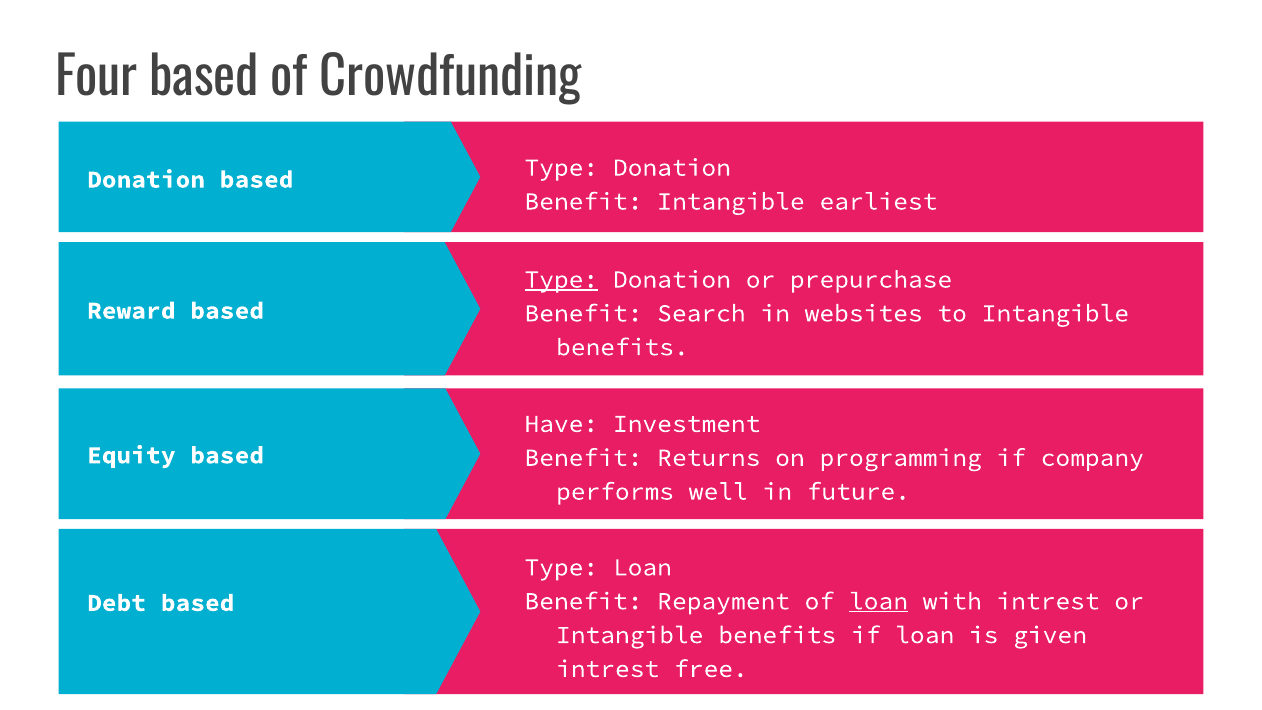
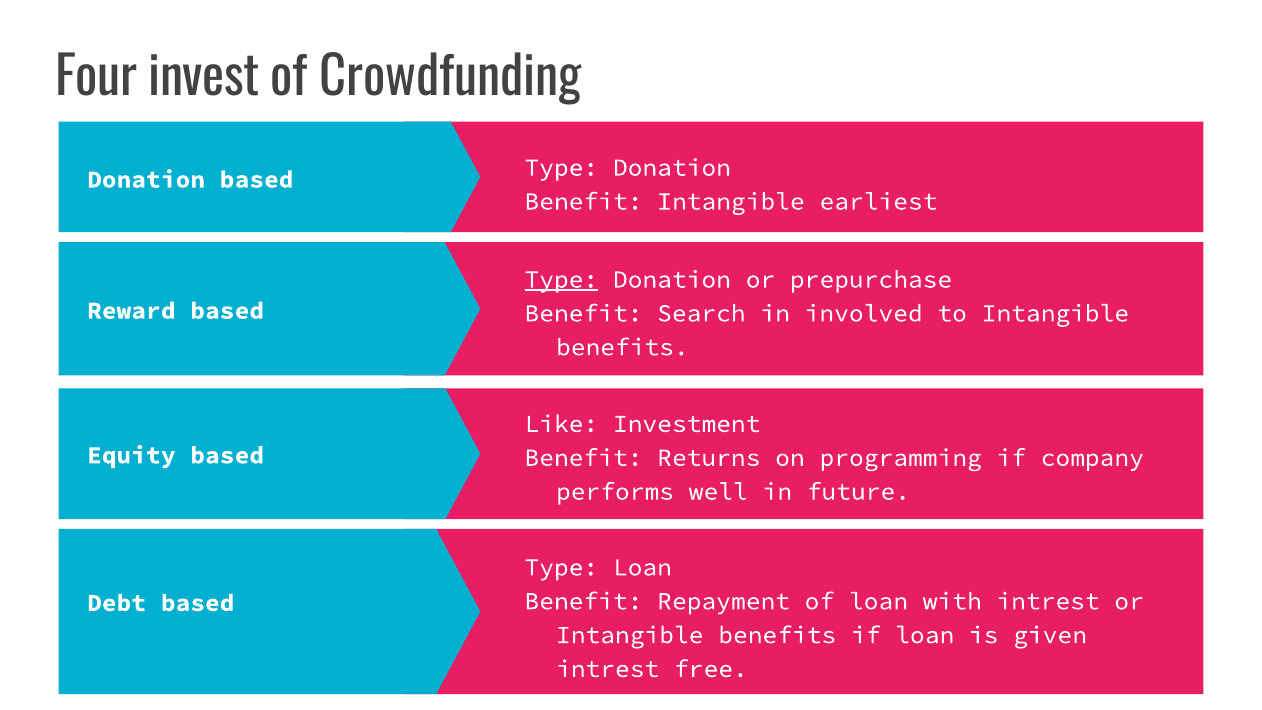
Four based: based -> invest
websites: websites -> involved
Have: Have -> Like
loan at (878, 601) underline: present -> none
